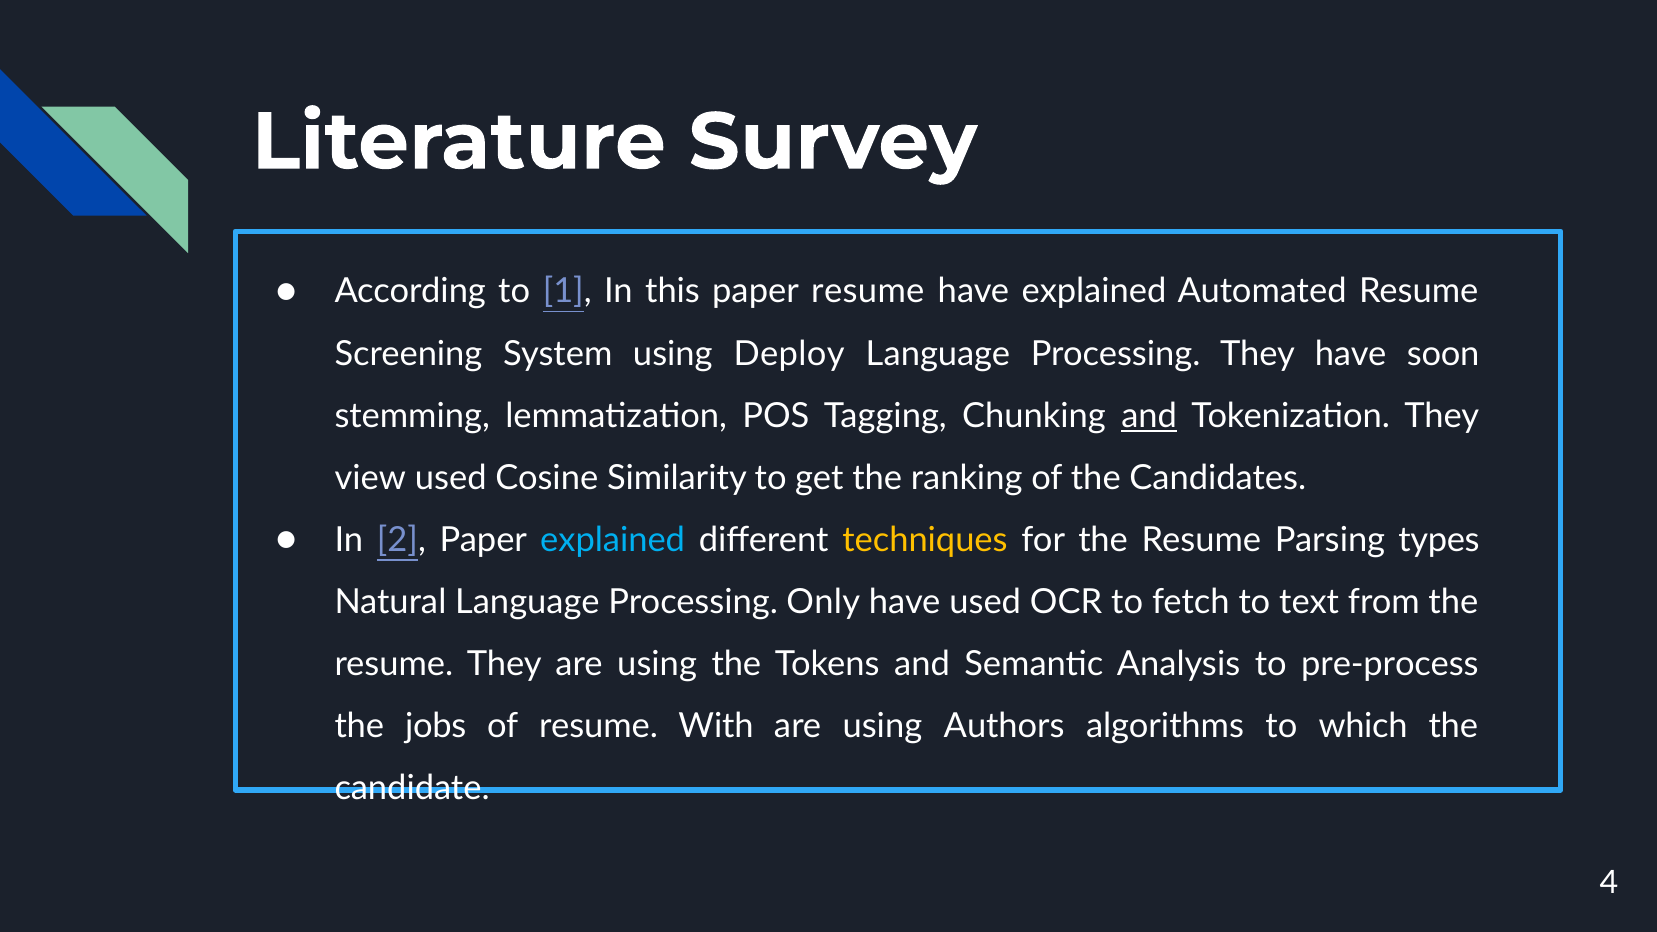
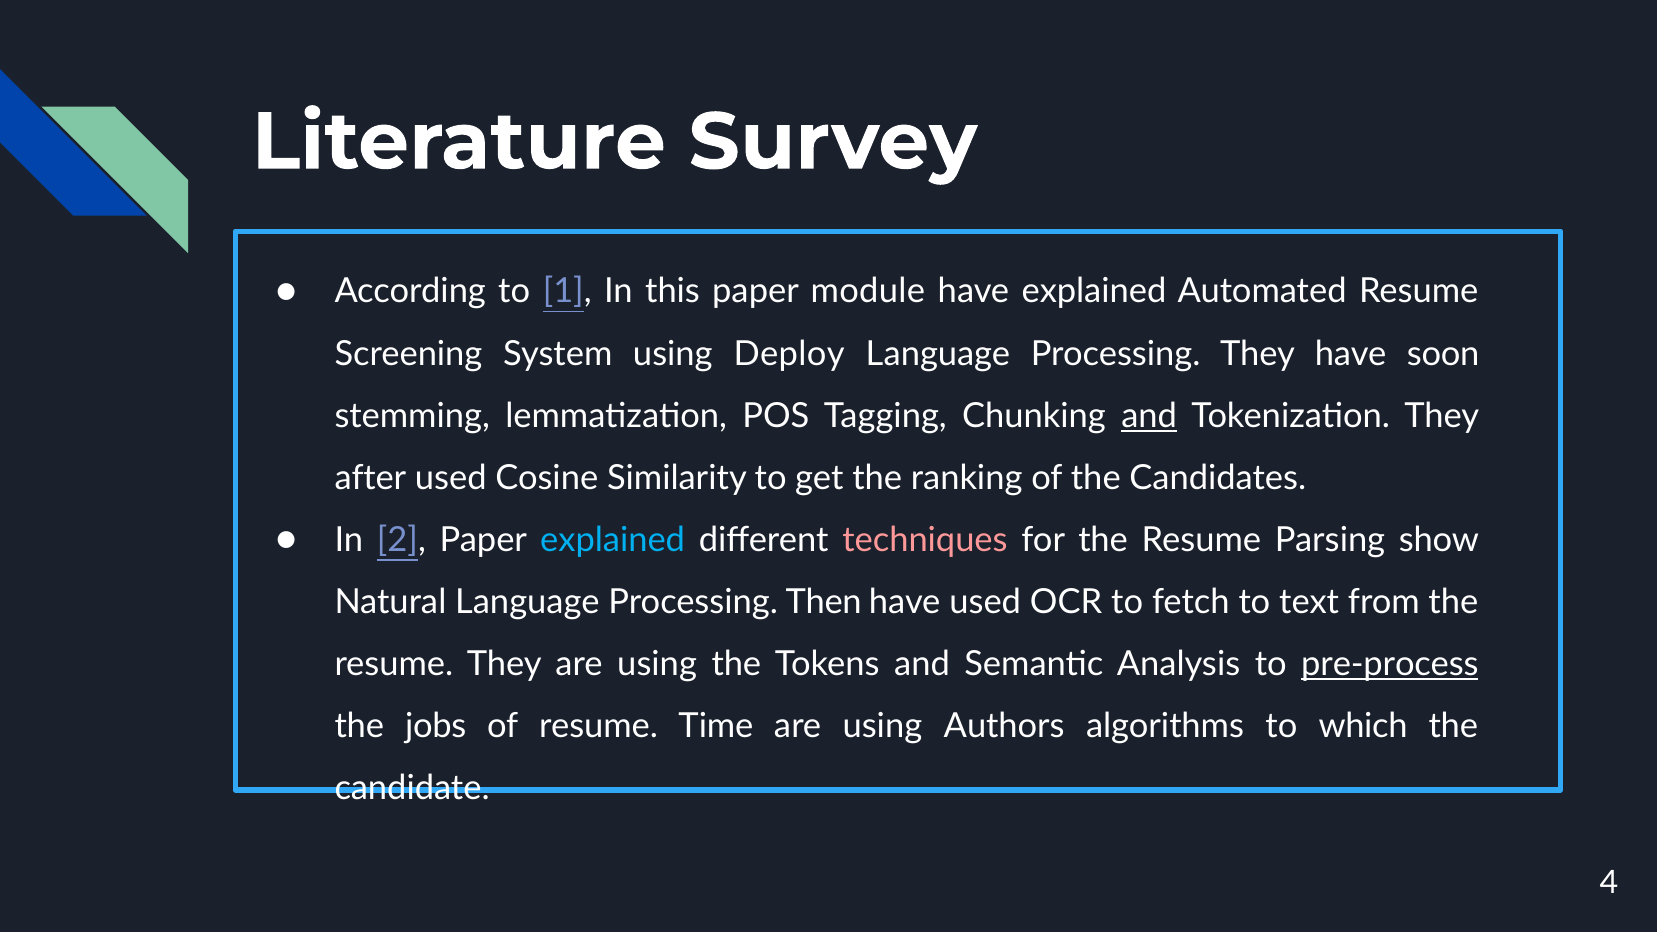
paper resume: resume -> module
view: view -> after
techniques colour: yellow -> pink
types: types -> show
Only: Only -> Then
pre-process underline: none -> present
With: With -> Time
